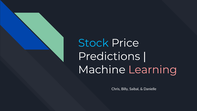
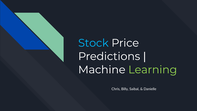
Learning colour: pink -> light green
